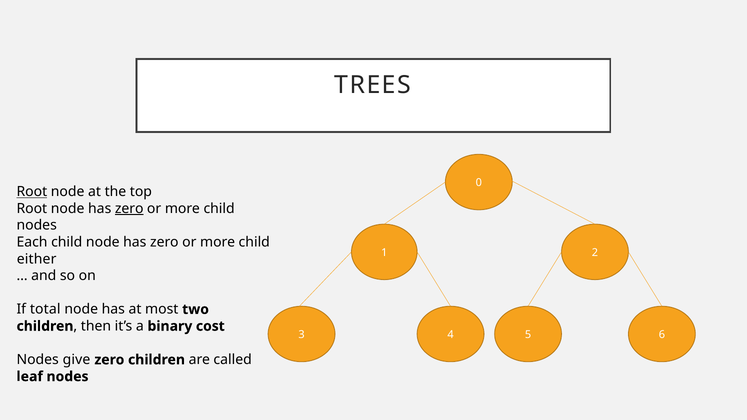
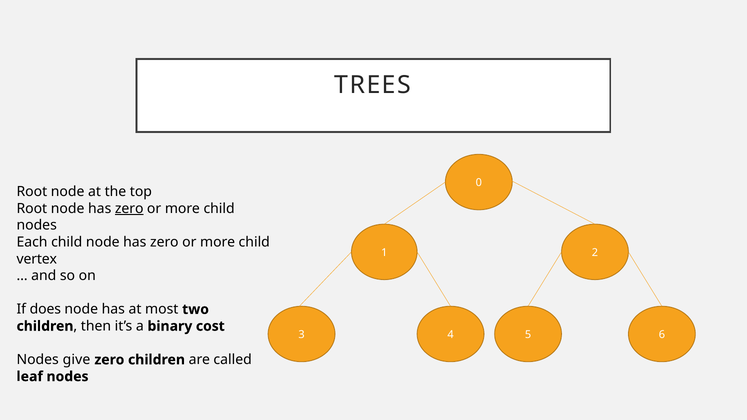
Root at (32, 192) underline: present -> none
either: either -> vertex
total: total -> does
